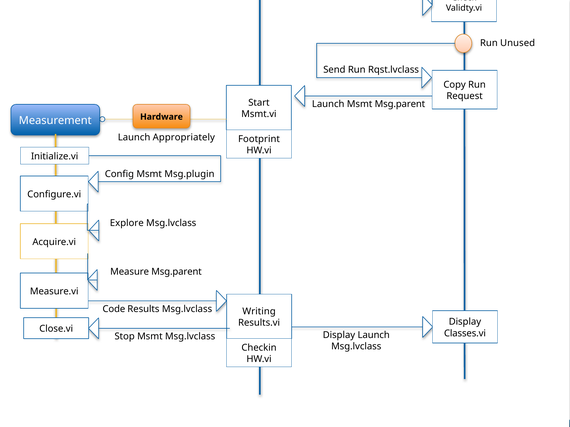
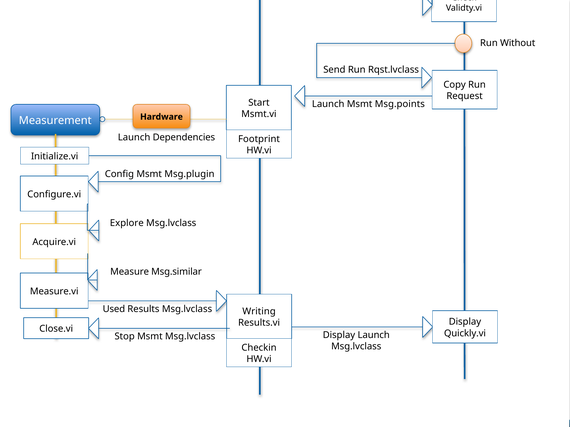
Unused: Unused -> Without
Msmt Msg.parent: Msg.parent -> Msg.points
Appropriately: Appropriately -> Dependencies
Measure Msg.parent: Msg.parent -> Msg.similar
Code: Code -> Used
Classes.vi: Classes.vi -> Quickly.vi
